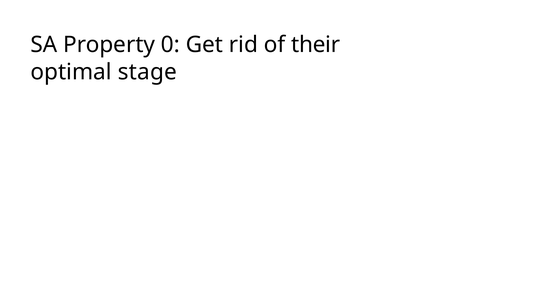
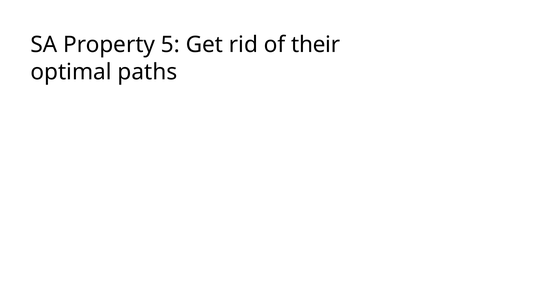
0: 0 -> 5
stage: stage -> paths
